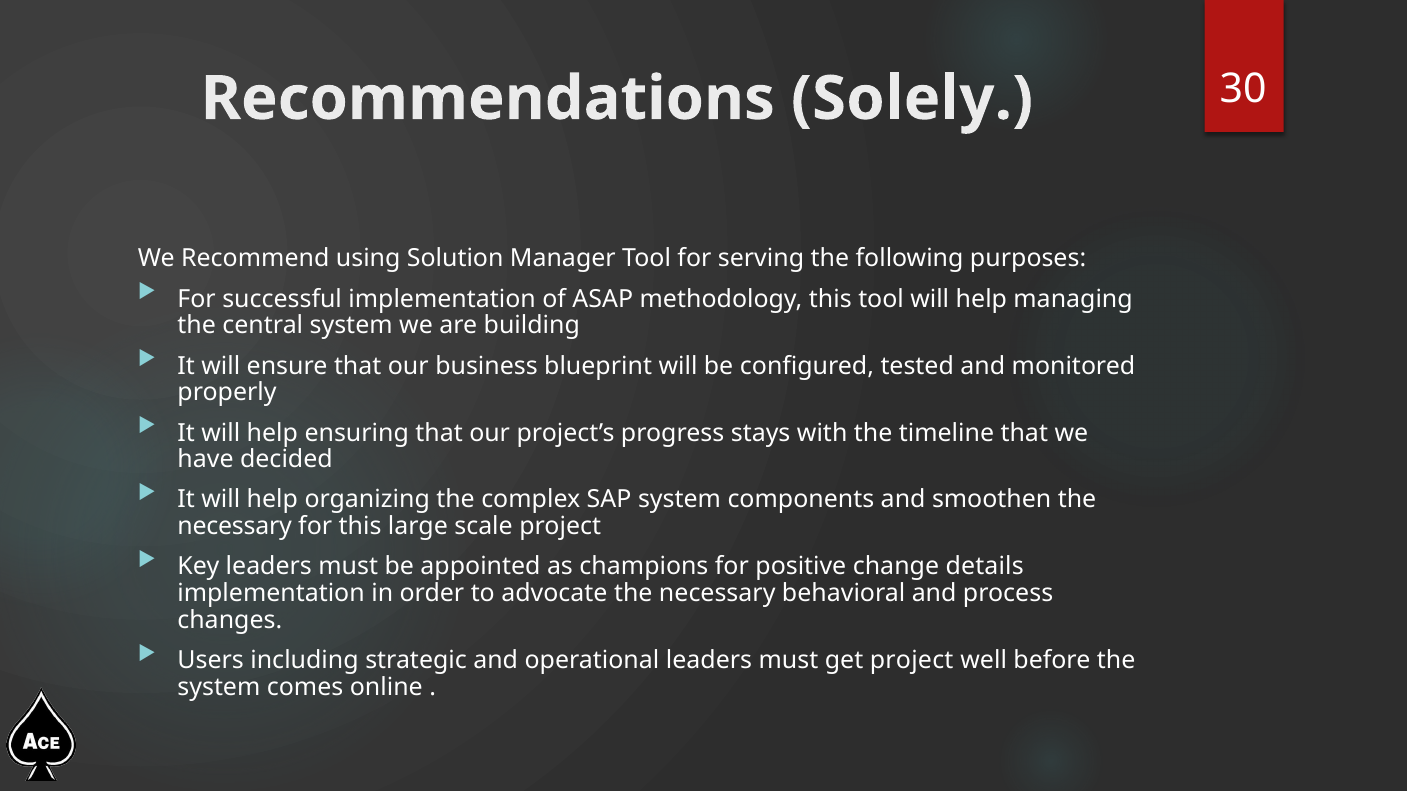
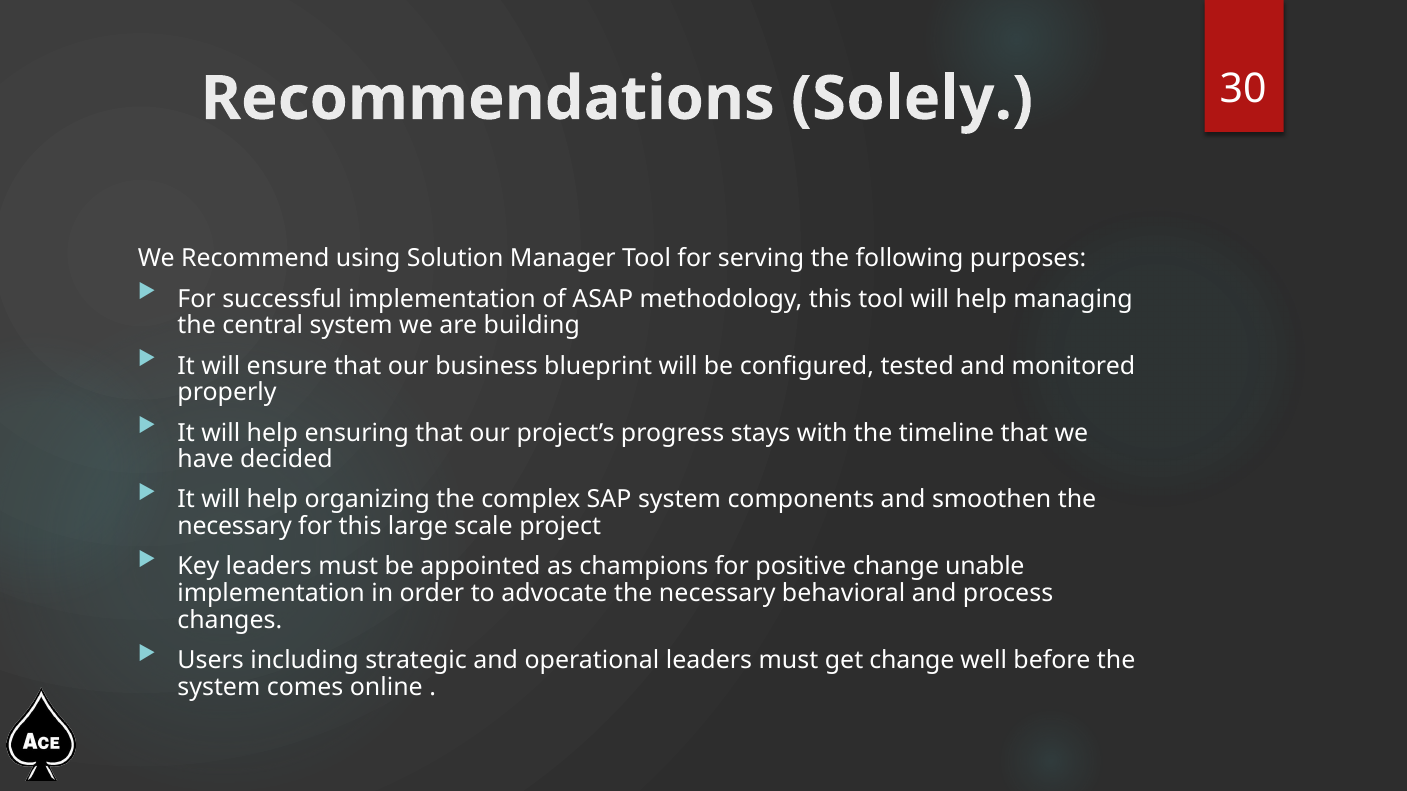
details: details -> unable
get project: project -> change
